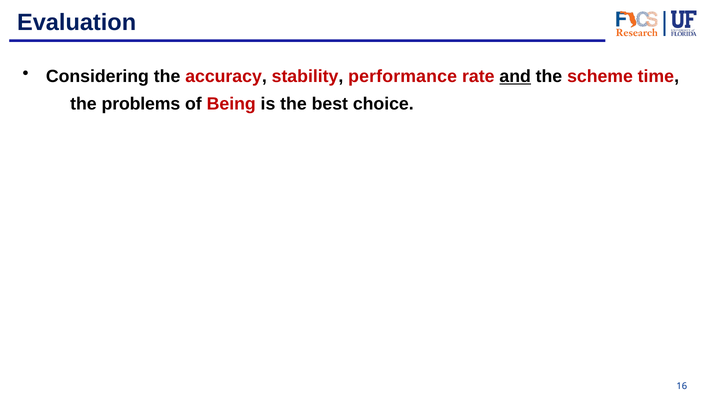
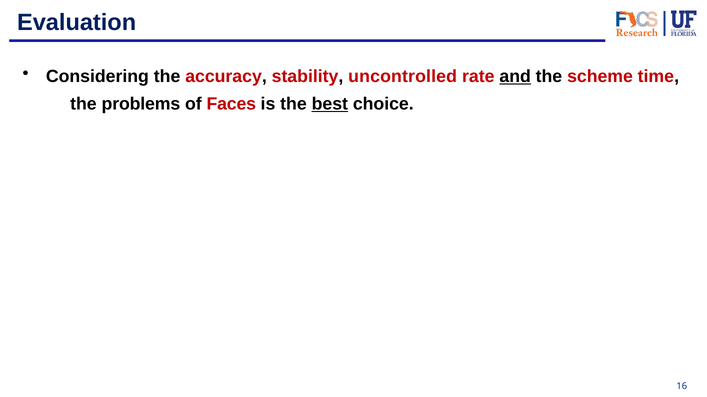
performance: performance -> uncontrolled
Being: Being -> Faces
best underline: none -> present
